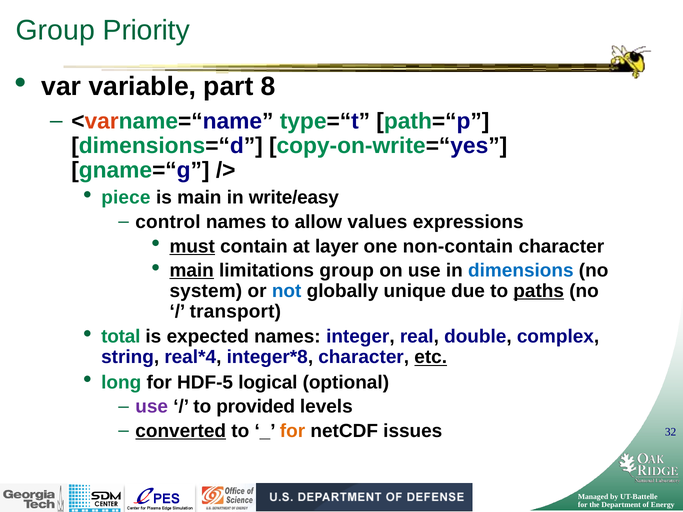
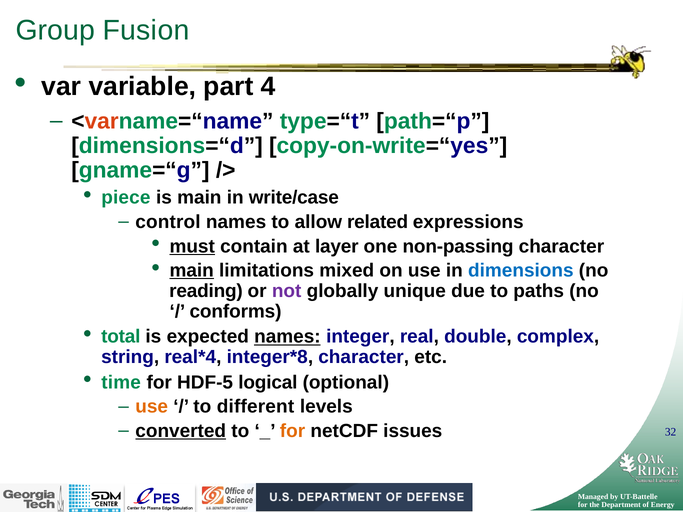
Priority: Priority -> Fusion
8: 8 -> 4
write/easy: write/easy -> write/case
values: values -> related
non-contain: non-contain -> non-passing
limitations group: group -> mixed
system: system -> reading
not colour: blue -> purple
paths underline: present -> none
transport: transport -> conforms
names at (287, 337) underline: none -> present
etc underline: present -> none
long: long -> time
use at (152, 407) colour: purple -> orange
provided: provided -> different
